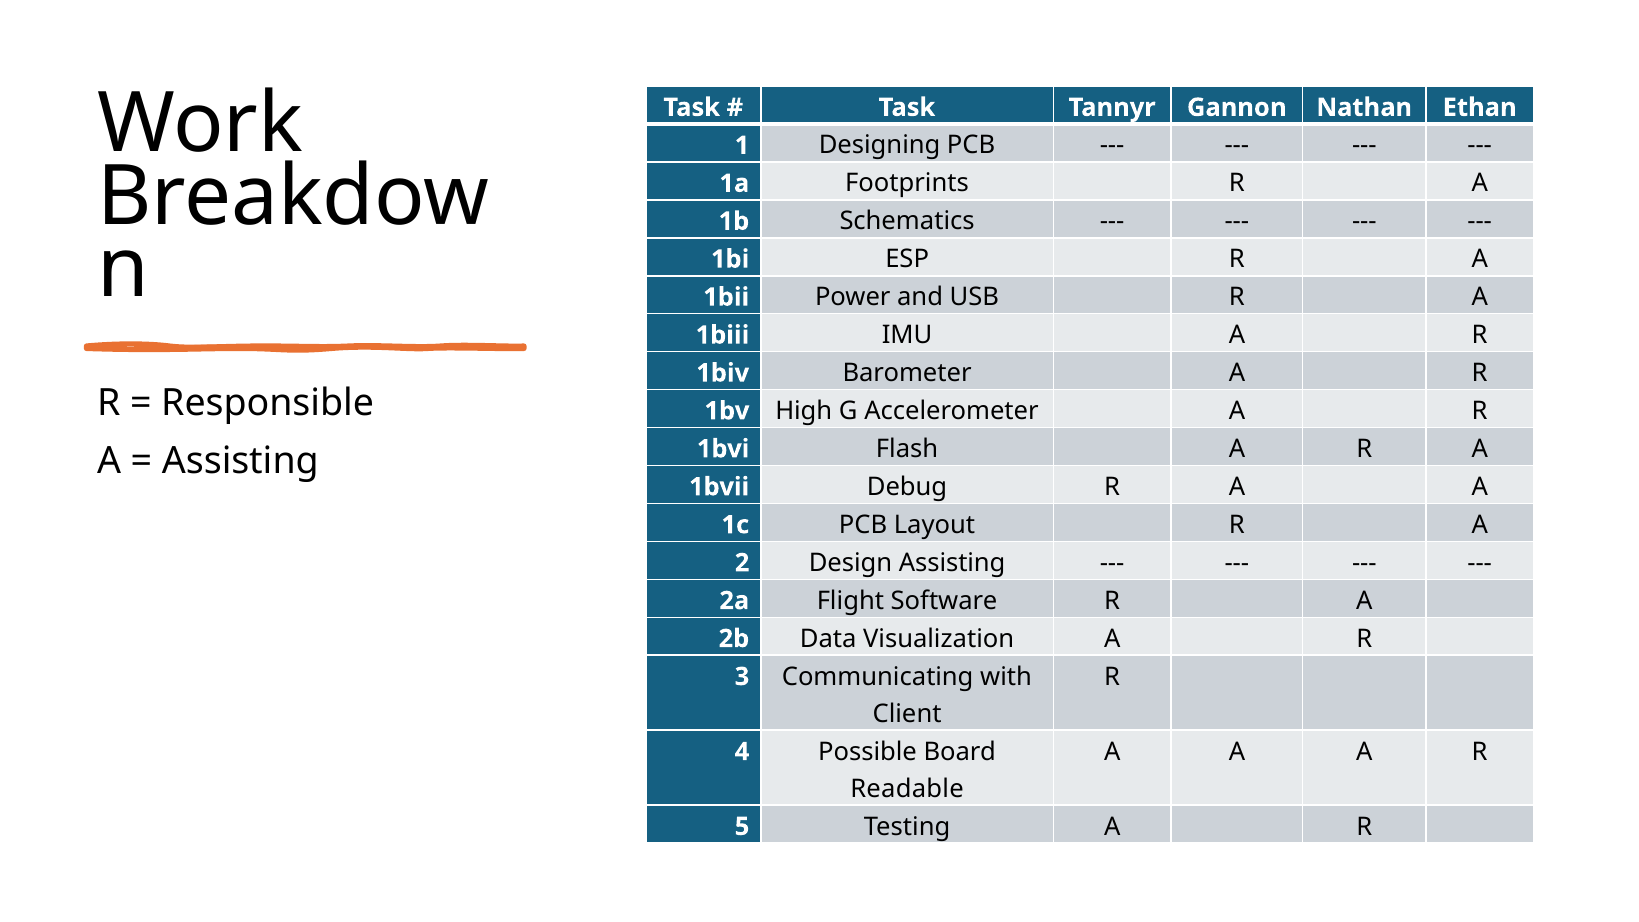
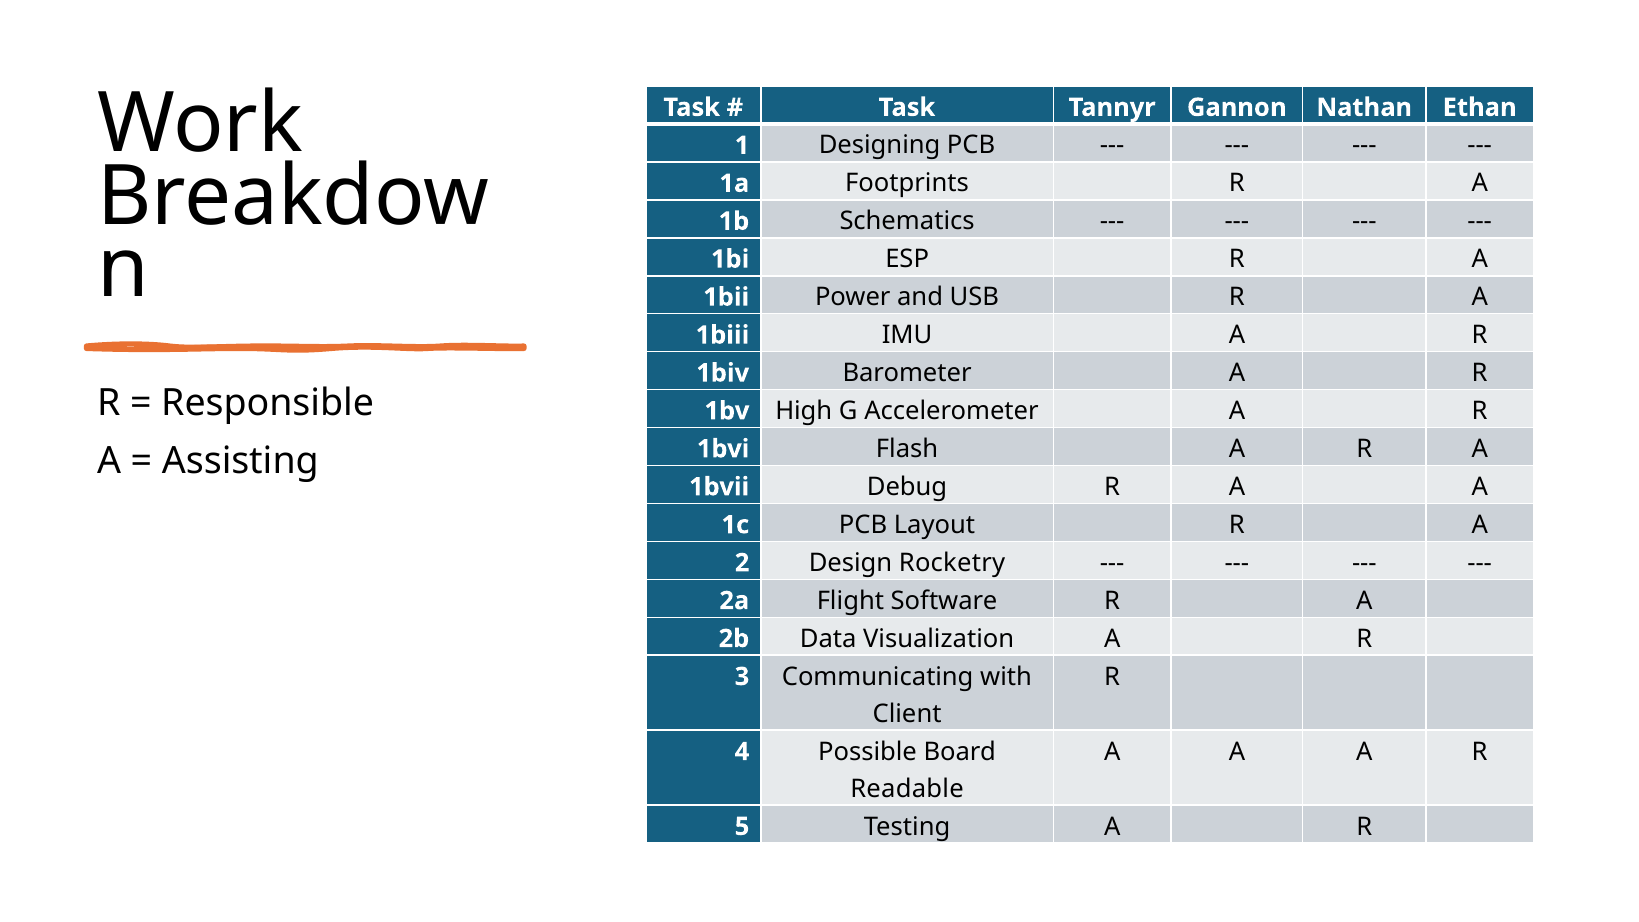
Design Assisting: Assisting -> Rocketry
